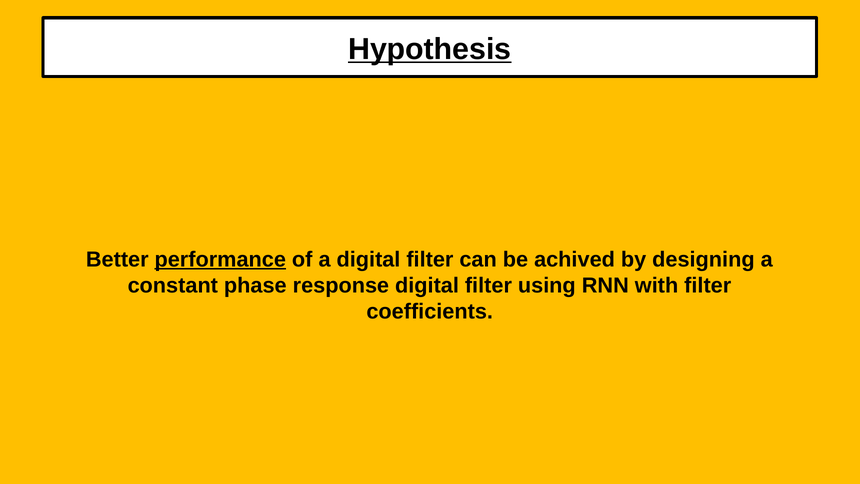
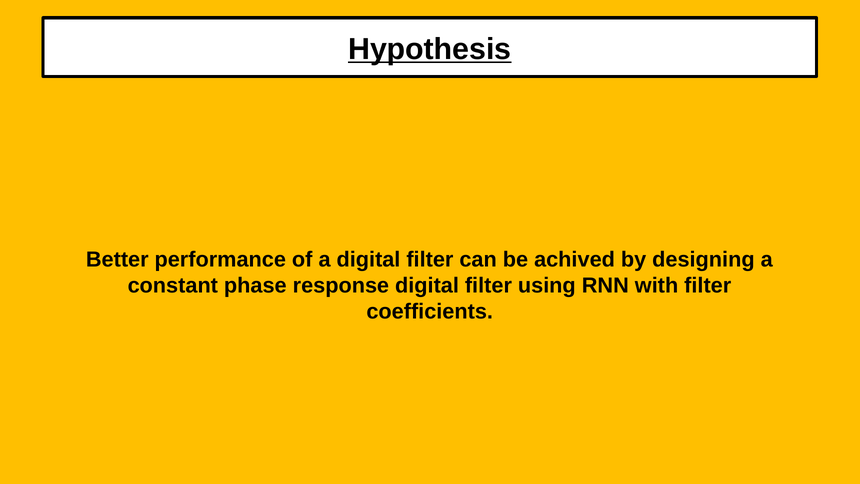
performance underline: present -> none
